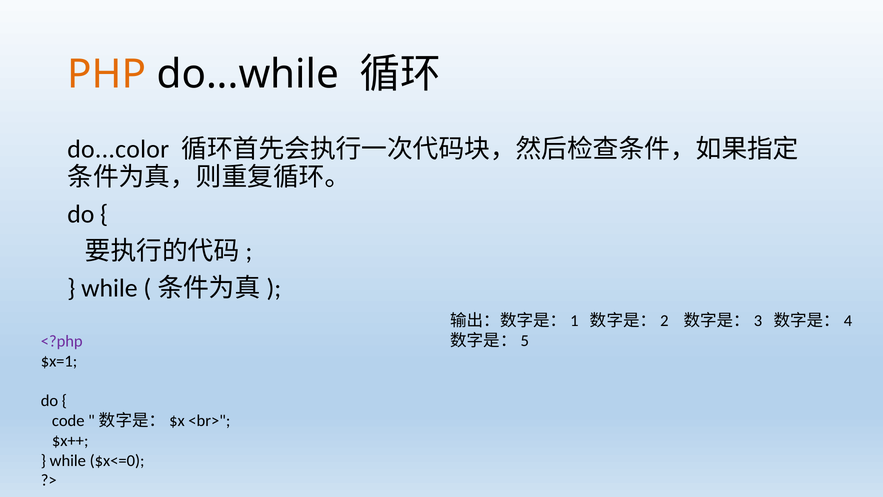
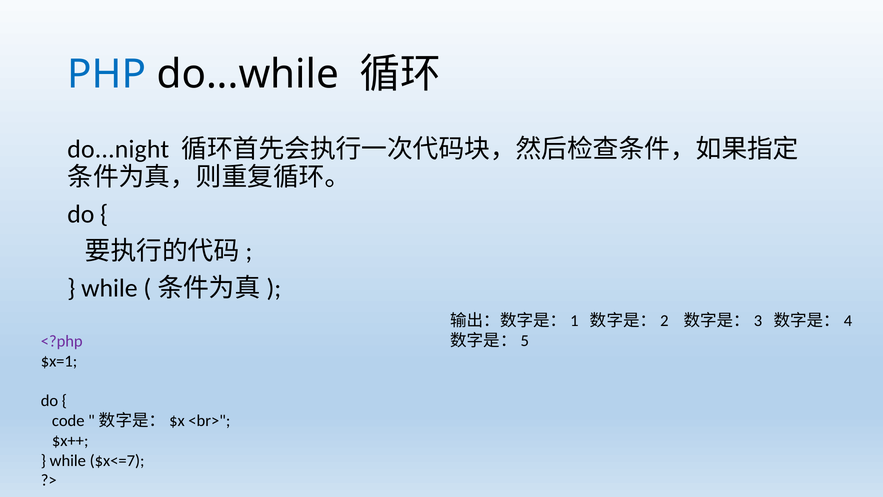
PHP colour: orange -> blue
do...color: do...color -> do...night
$x<=0: $x<=0 -> $x<=7
